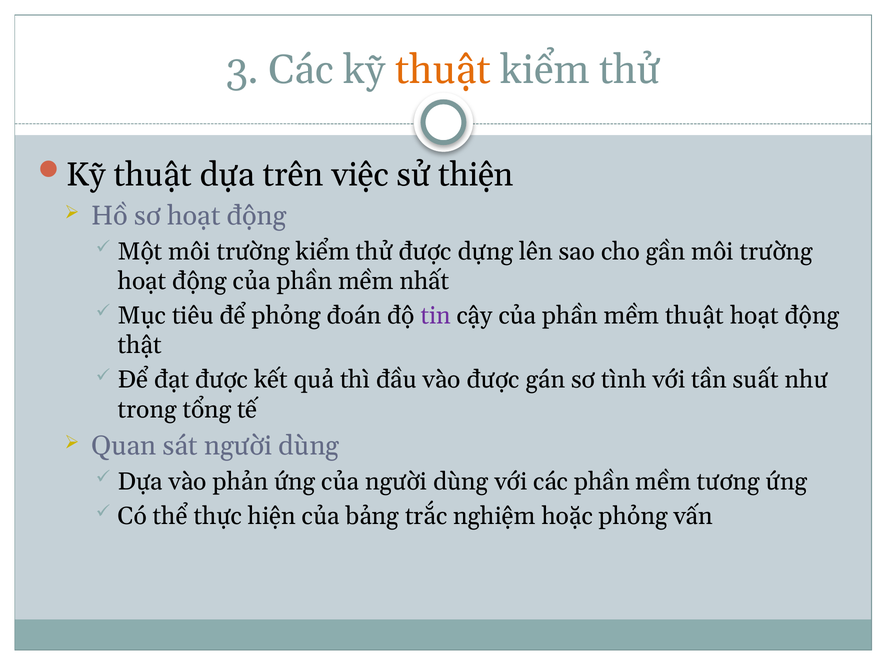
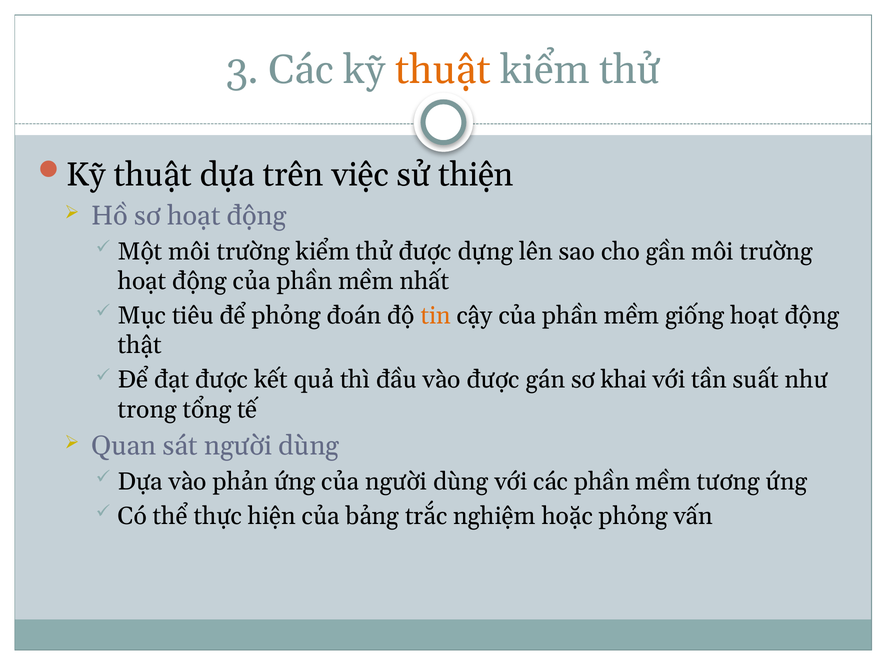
tin colour: purple -> orange
mềm thuật: thuật -> giống
tình: tình -> khai
